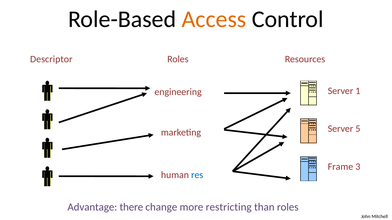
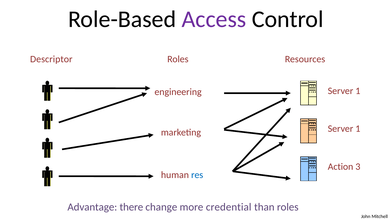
Access colour: orange -> purple
5 at (358, 129): 5 -> 1
Frame: Frame -> Action
restricting: restricting -> credential
